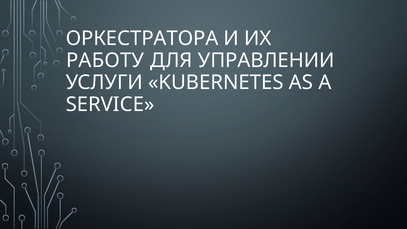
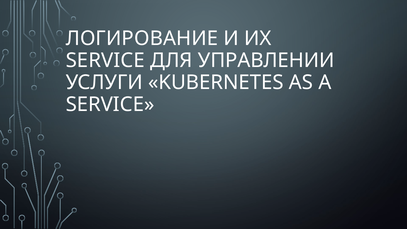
ОРКЕСТРАТОРА: ОРКЕСТРАТОРА -> ЛОГИРОВАНИЕ
РАБОТУ at (105, 61): РАБОТУ -> SERVICE
